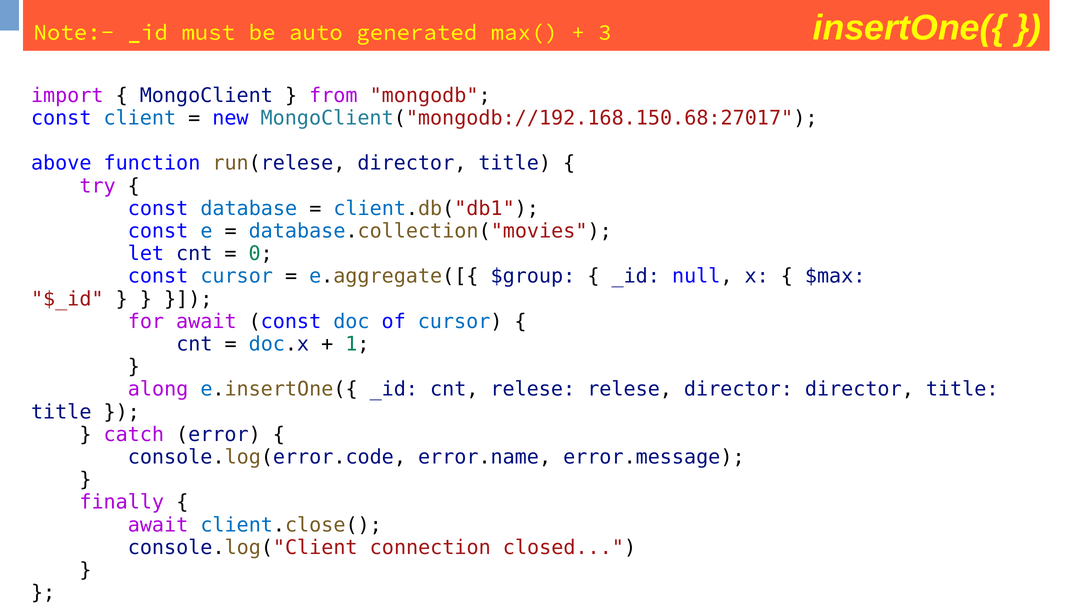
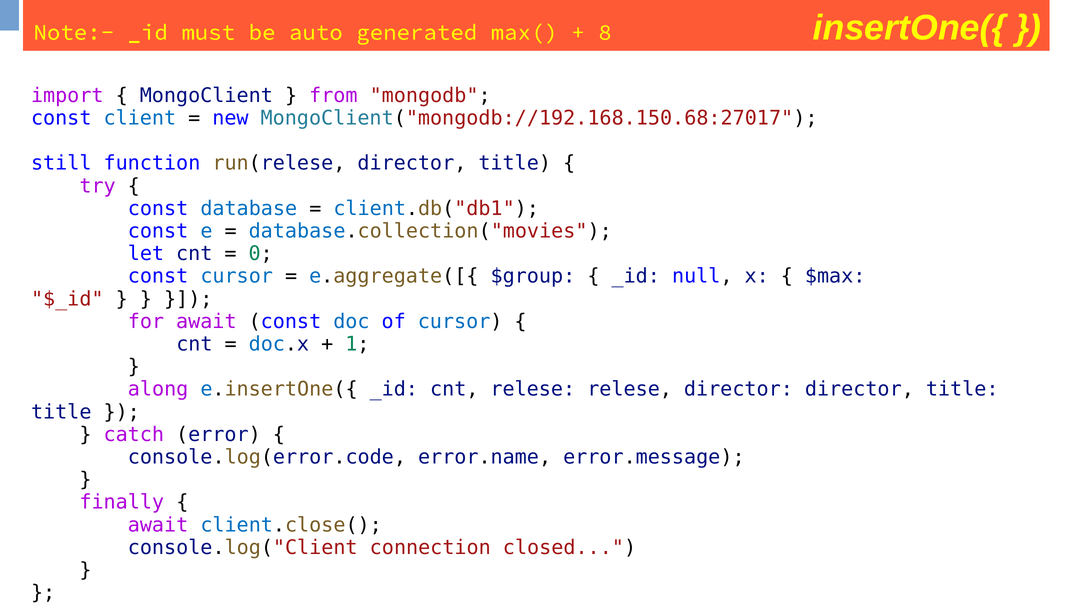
3: 3 -> 8
above: above -> still
